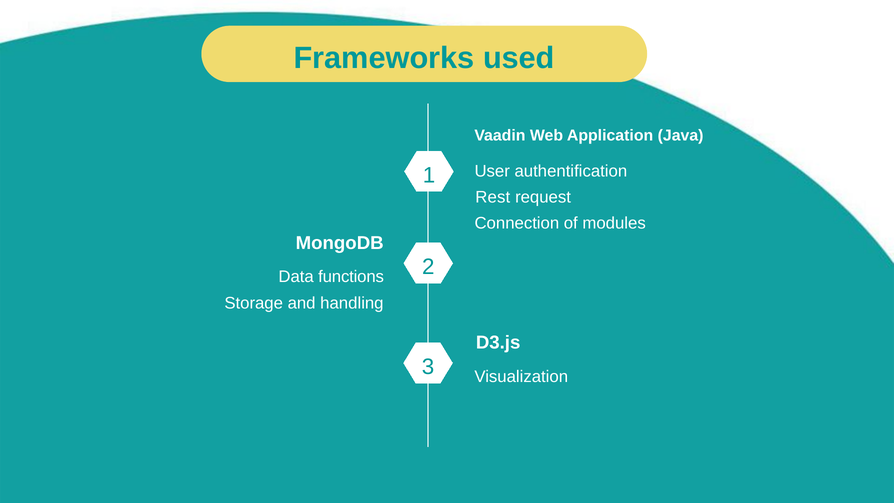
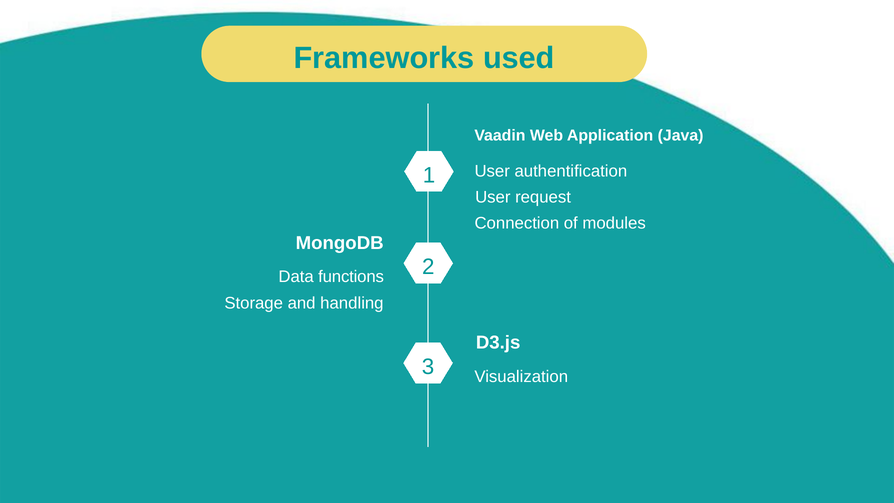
Rest at (493, 197): Rest -> User
